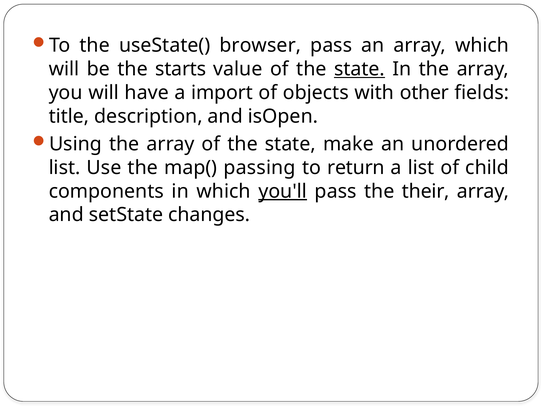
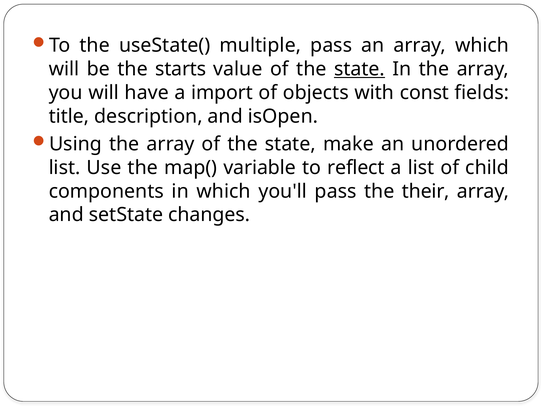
browser: browser -> multiple
other: other -> const
passing: passing -> variable
return: return -> reflect
you'll underline: present -> none
